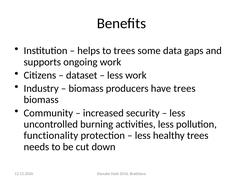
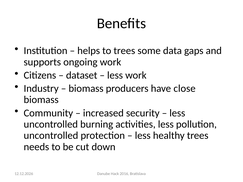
have trees: trees -> close
functionality at (51, 136): functionality -> uncontrolled
